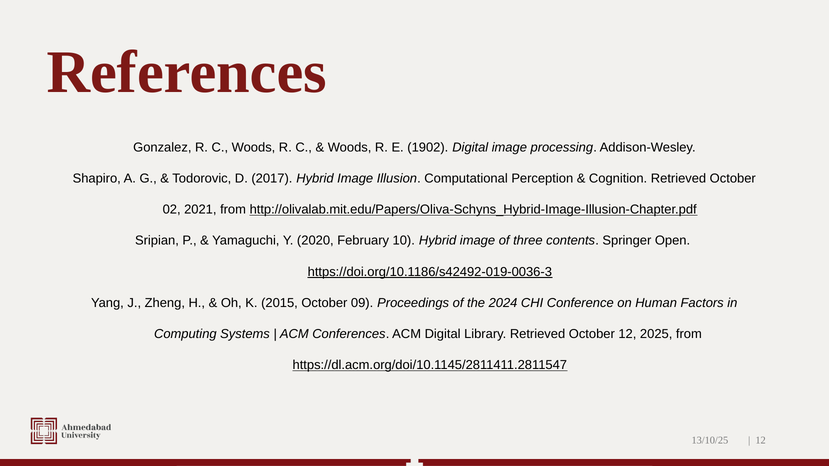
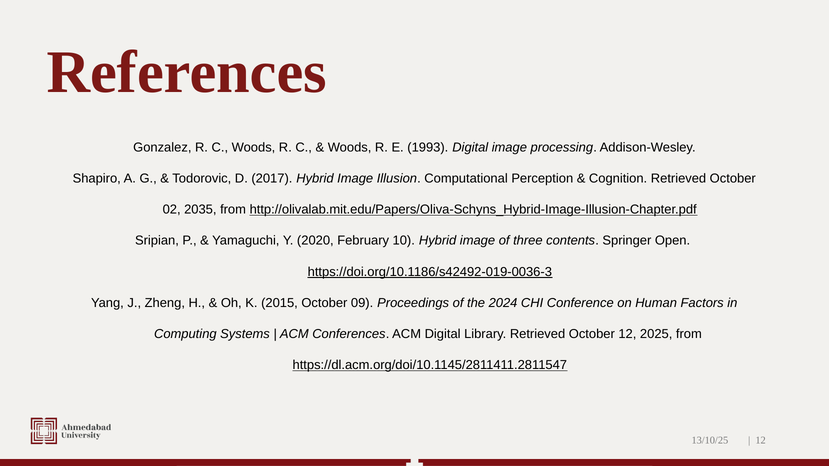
1902: 1902 -> 1993
2021: 2021 -> 2035
